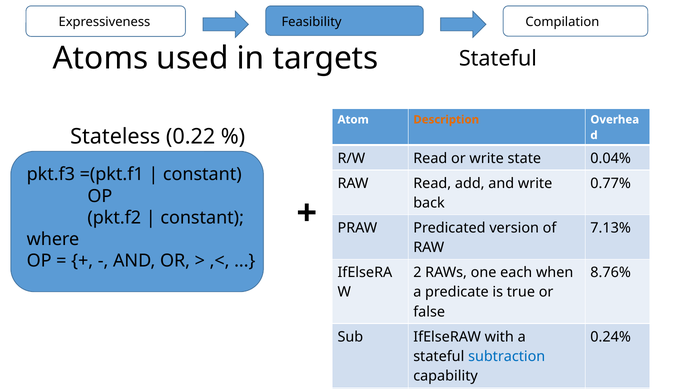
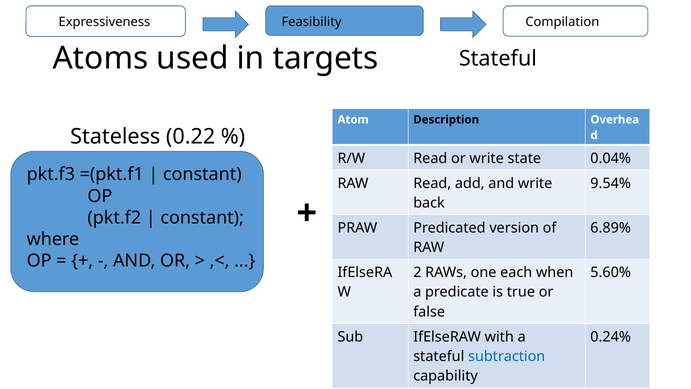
Description colour: orange -> black
0.77%: 0.77% -> 9.54%
7.13%: 7.13% -> 6.89%
8.76%: 8.76% -> 5.60%
